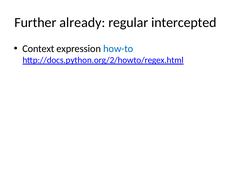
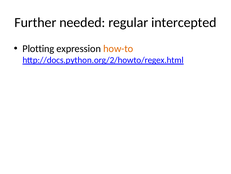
already: already -> needed
Context: Context -> Plotting
how-to colour: blue -> orange
